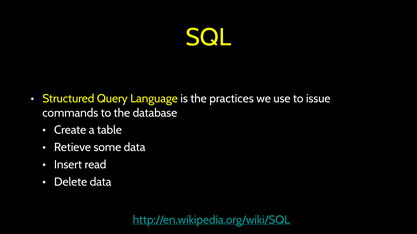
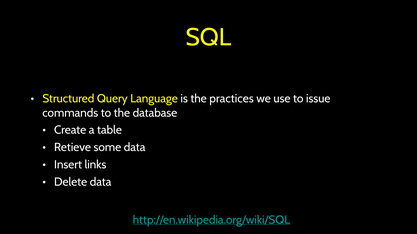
read: read -> links
